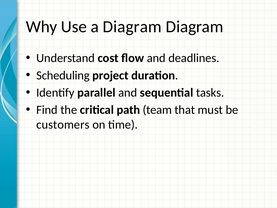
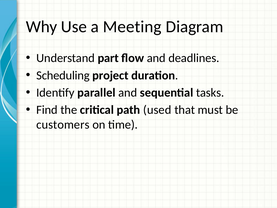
a Diagram: Diagram -> Meeting
cost: cost -> part
team: team -> used
